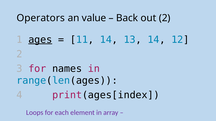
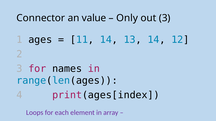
Operators: Operators -> Connector
Back: Back -> Only
out 2: 2 -> 3
ages underline: present -> none
